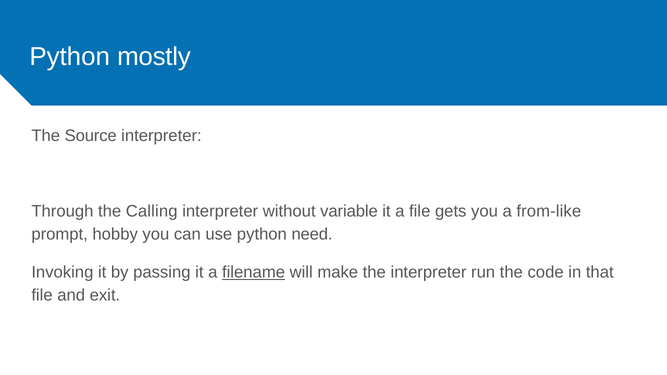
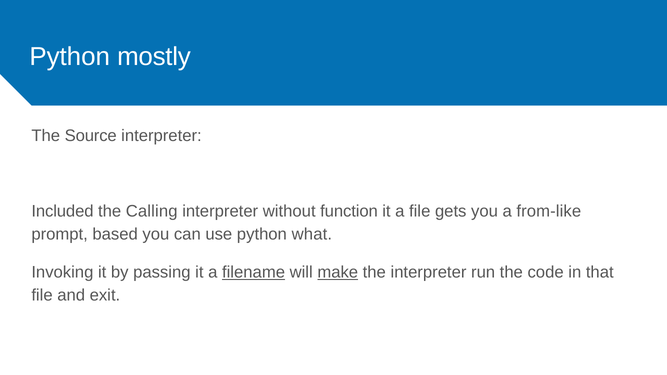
Through: Through -> Included
variable: variable -> function
hobby: hobby -> based
need: need -> what
make underline: none -> present
